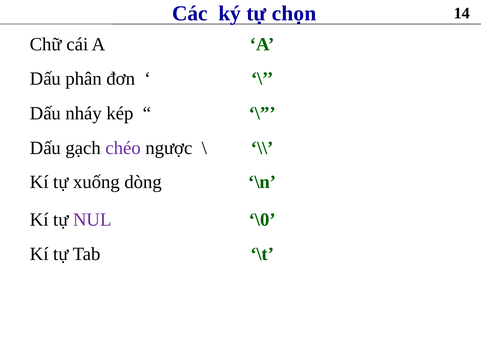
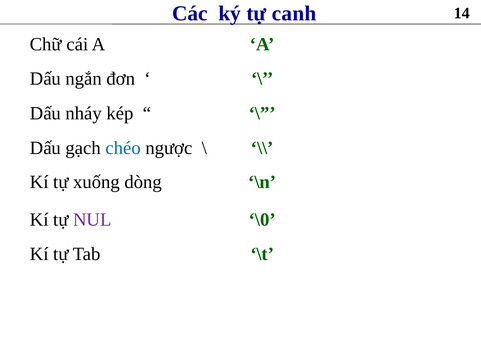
chọn: chọn -> canh
phân: phân -> ngắn
chéo colour: purple -> blue
